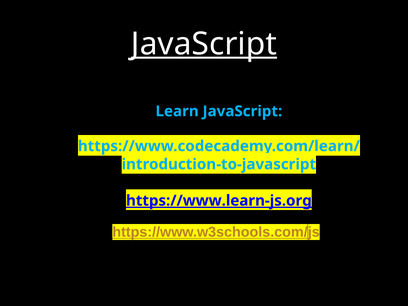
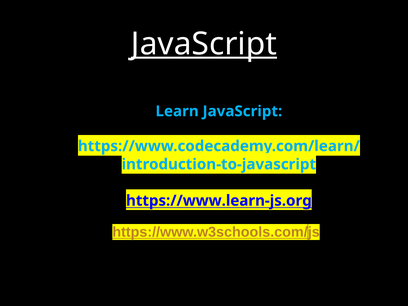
https://www.learn-js.org underline: present -> none
